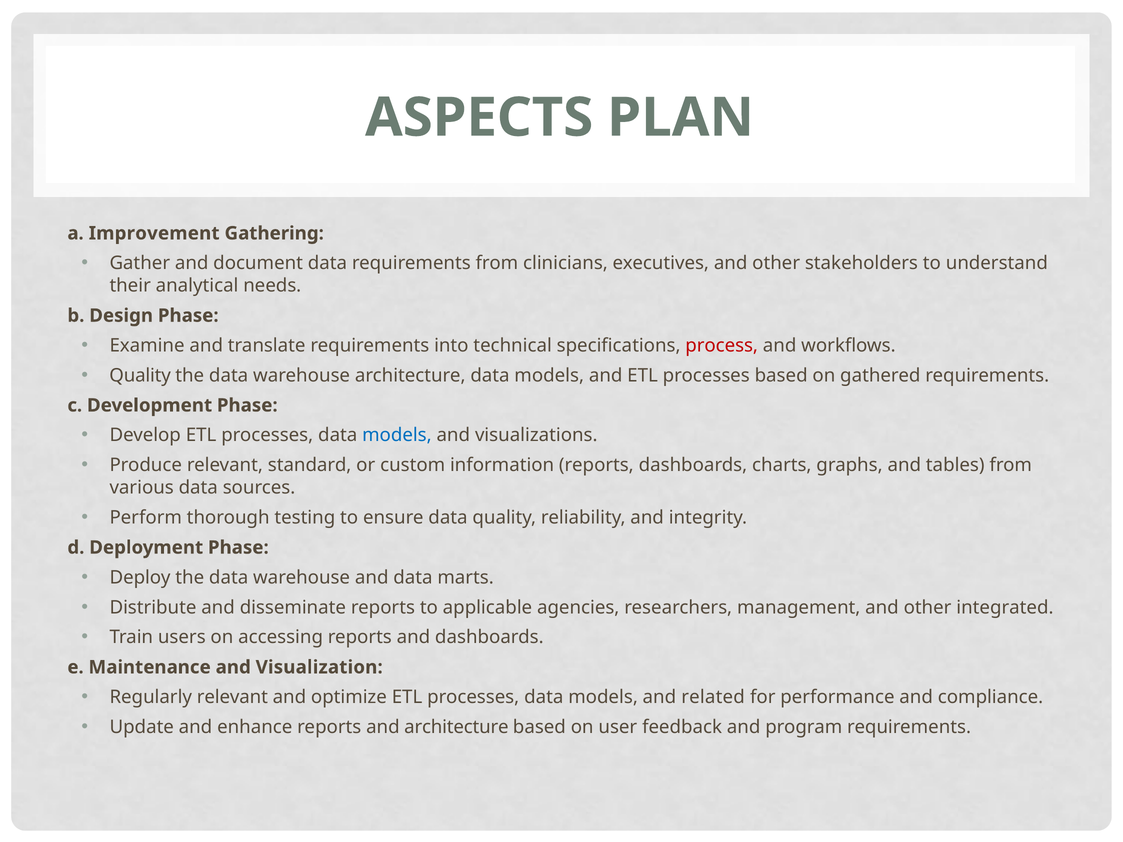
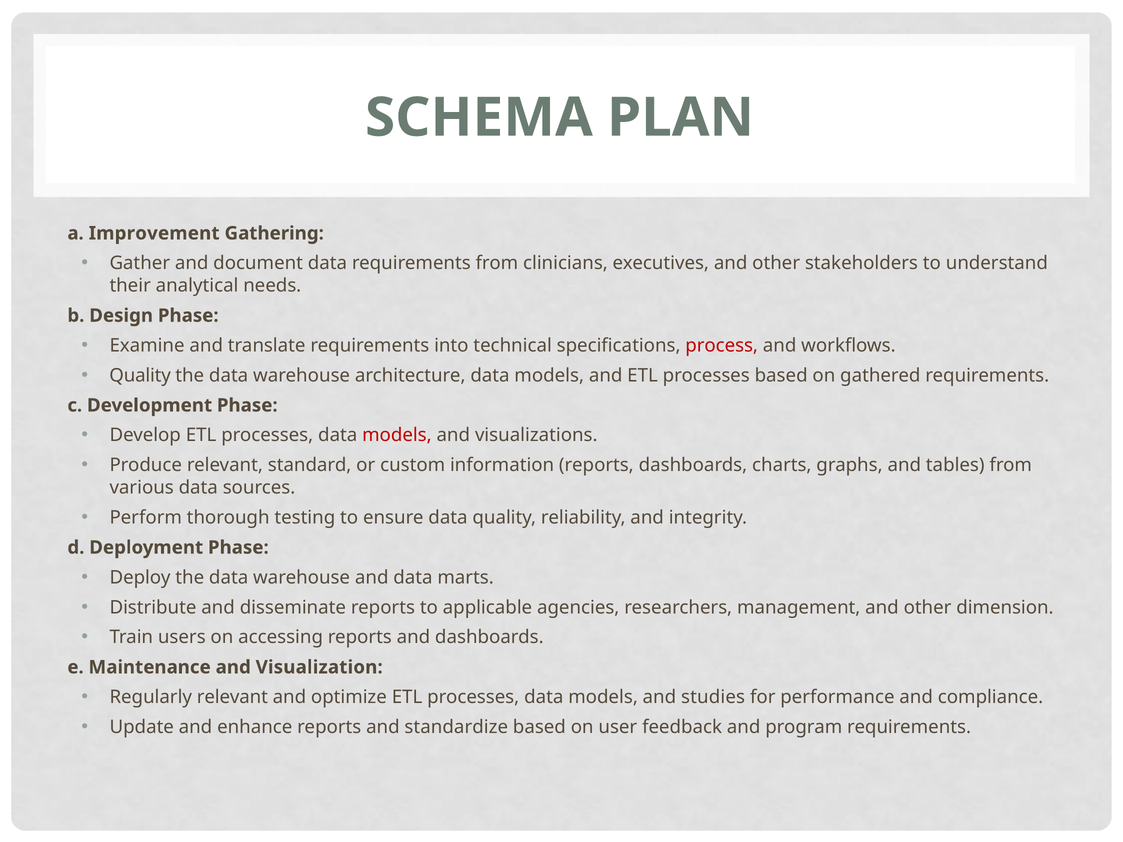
ASPECTS: ASPECTS -> SCHEMA
models at (397, 435) colour: blue -> red
integrated: integrated -> dimension
related: related -> studies
and architecture: architecture -> standardize
